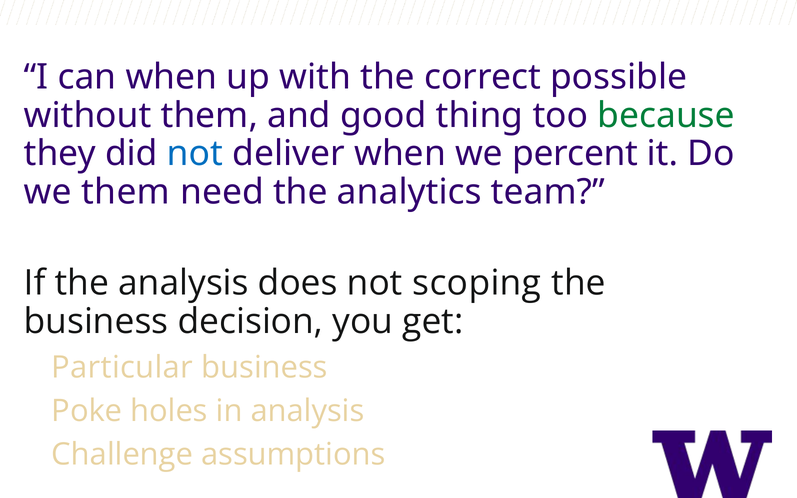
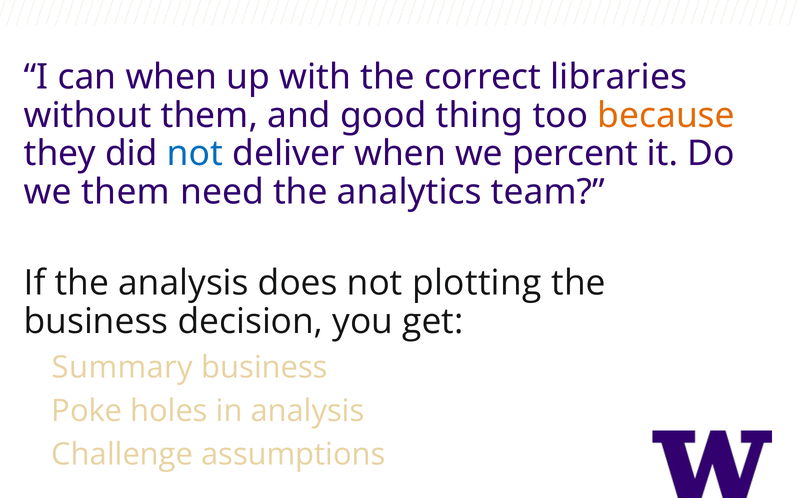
possible: possible -> libraries
because colour: green -> orange
scoping: scoping -> plotting
Particular: Particular -> Summary
